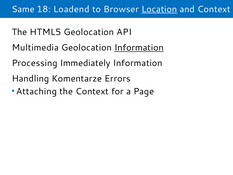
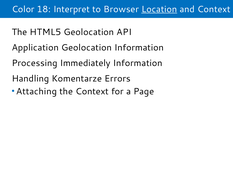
Same: Same -> Color
Loadend: Loadend -> Interpret
Multimedia: Multimedia -> Application
Information at (139, 48) underline: present -> none
